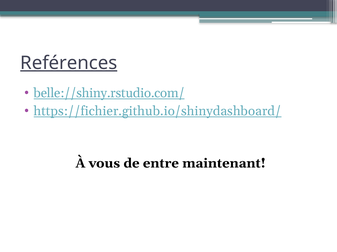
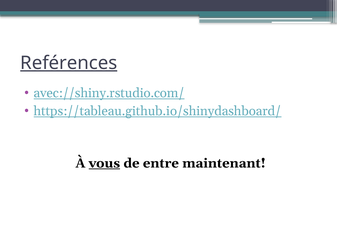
belle://shiny.rstudio.com/: belle://shiny.rstudio.com/ -> avec://shiny.rstudio.com/
https://fichier.github.io/shinydashboard/: https://fichier.github.io/shinydashboard/ -> https://tableau.github.io/shinydashboard/
vous underline: none -> present
